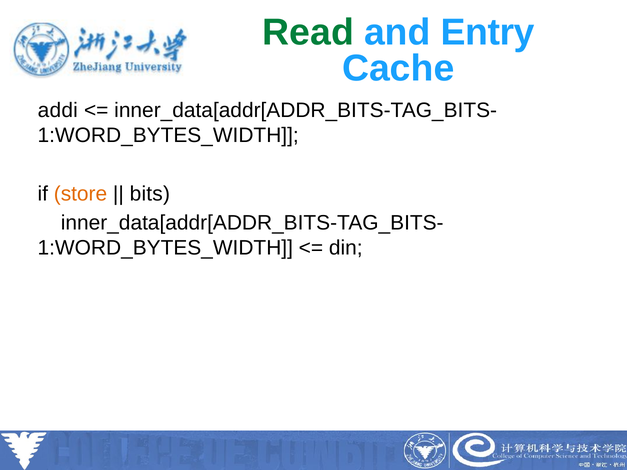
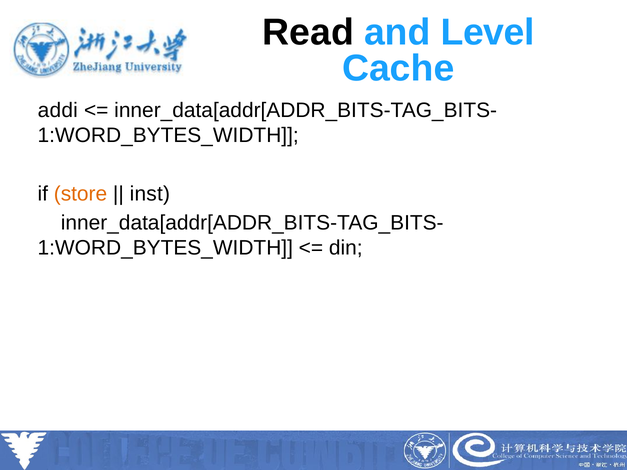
Read colour: green -> black
Entry: Entry -> Level
bits: bits -> inst
